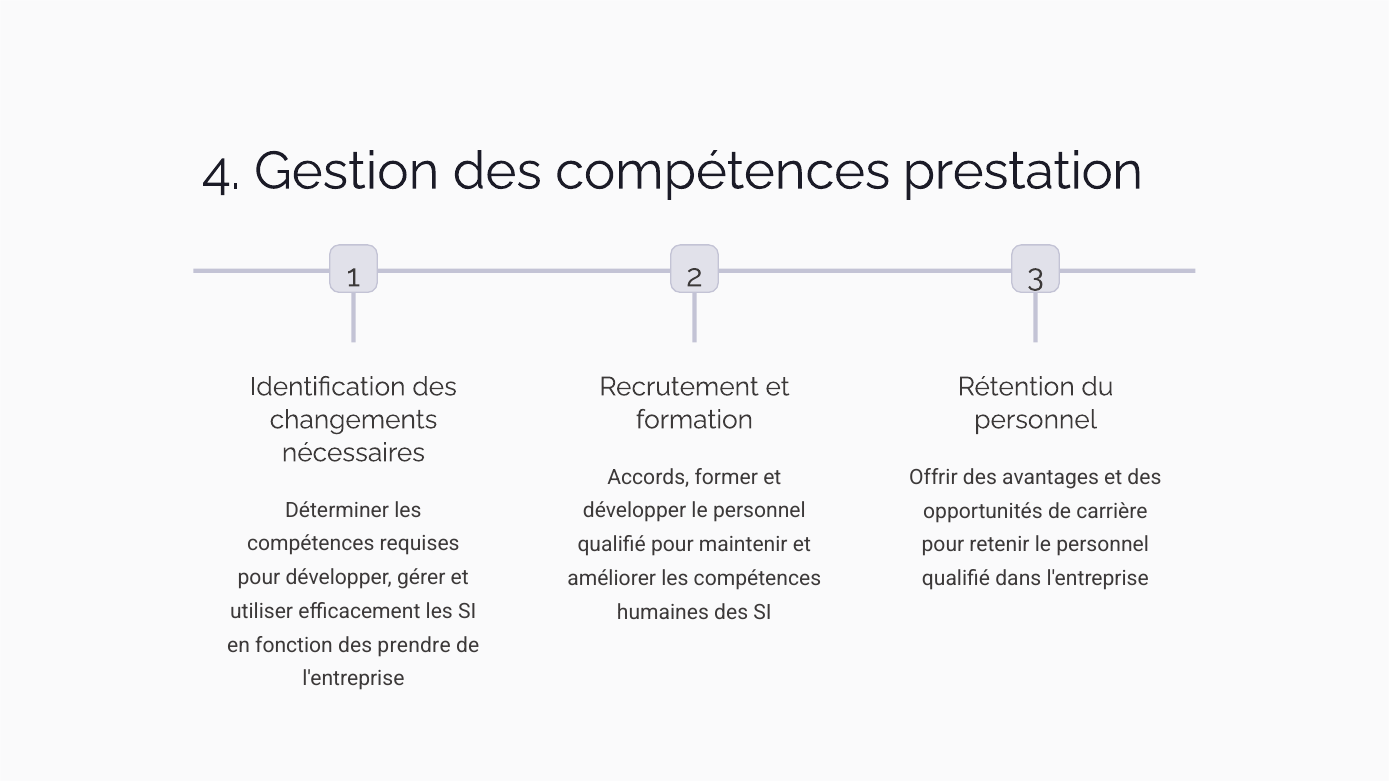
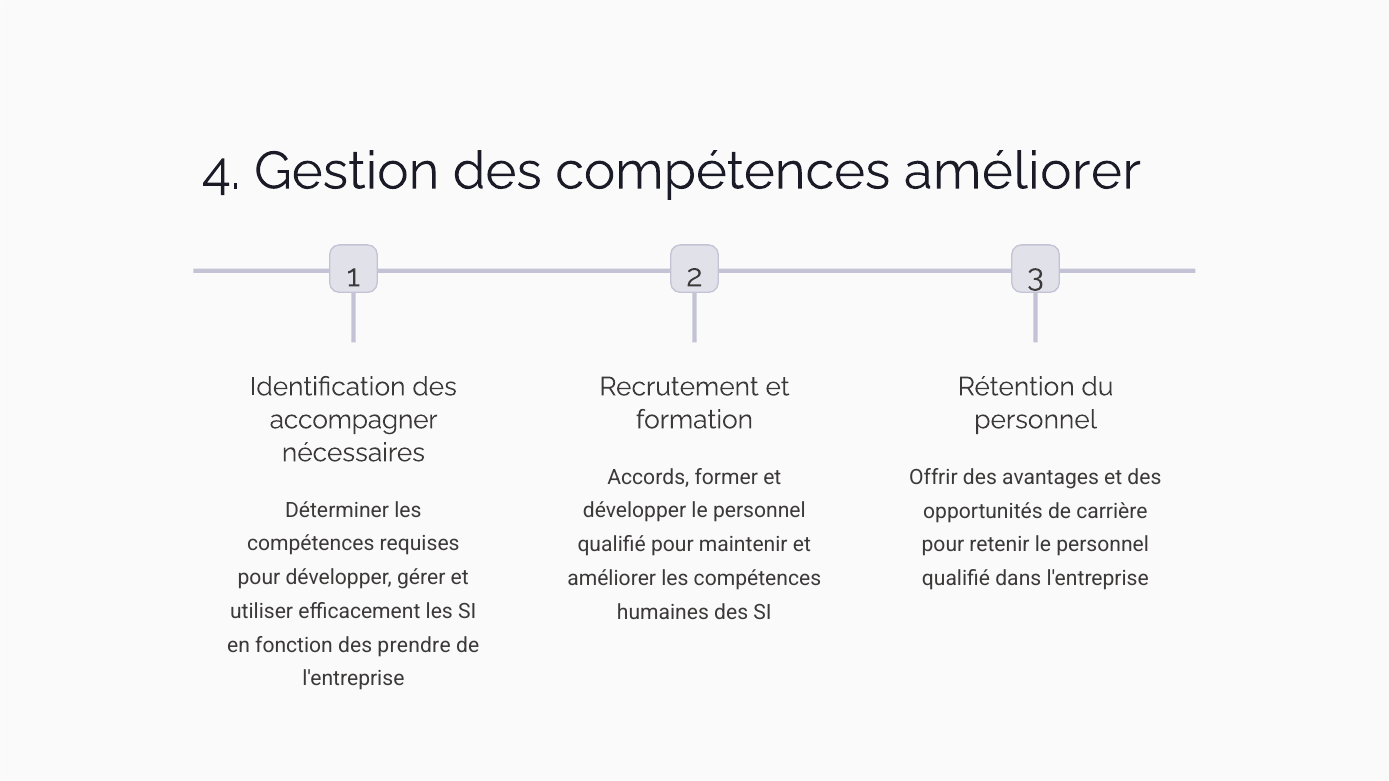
compétences prestation: prestation -> améliorer
changements: changements -> accompagner
